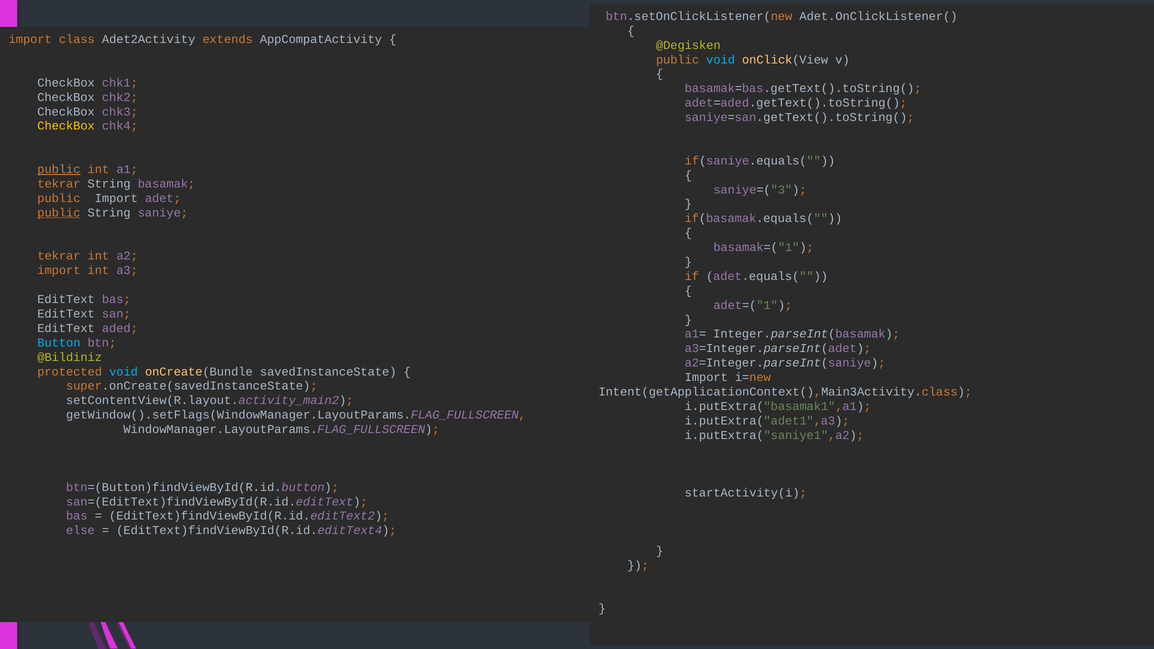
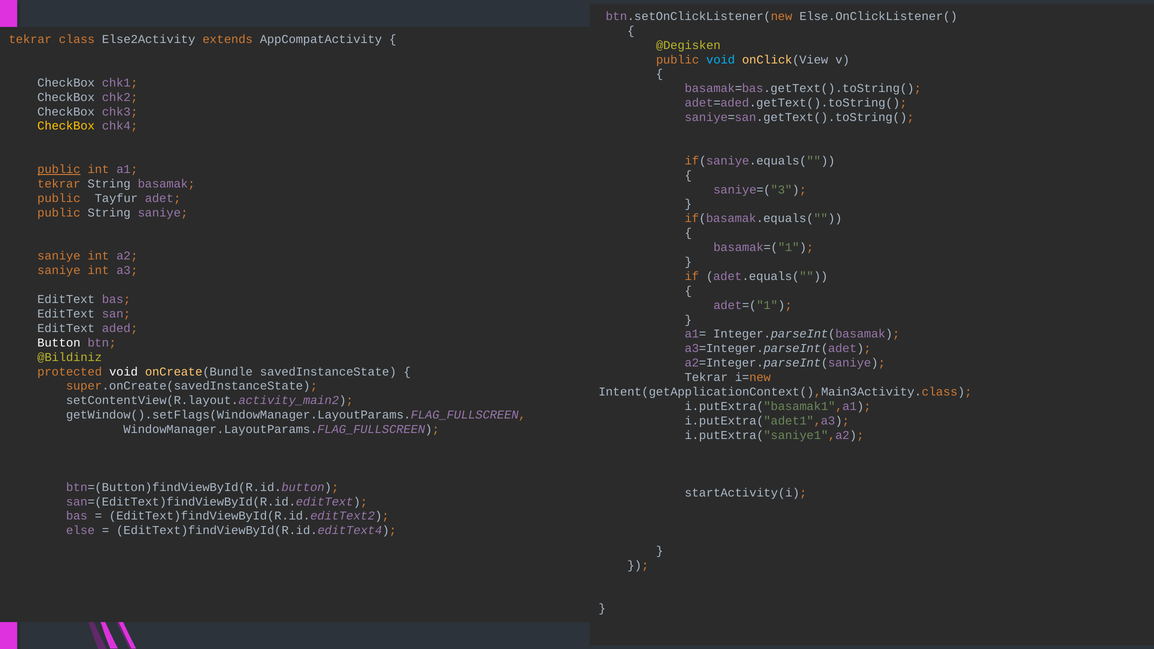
Adet.OnClickListener(: Adet.OnClickListener( -> Else.OnClickListener(
import at (30, 39): import -> tekrar
Adet2Activity: Adet2Activity -> Else2Activity
public Import: Import -> Tayfur
public at (59, 213) underline: present -> none
tekrar at (59, 256): tekrar -> saniye
import at (59, 271): import -> saniye
Button colour: light blue -> white
void at (124, 372) colour: light blue -> white
Import at (706, 377): Import -> Tekrar
